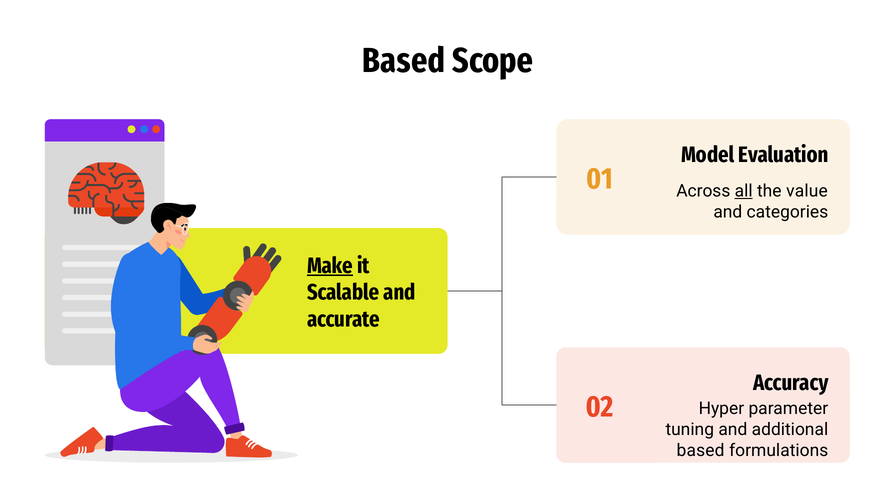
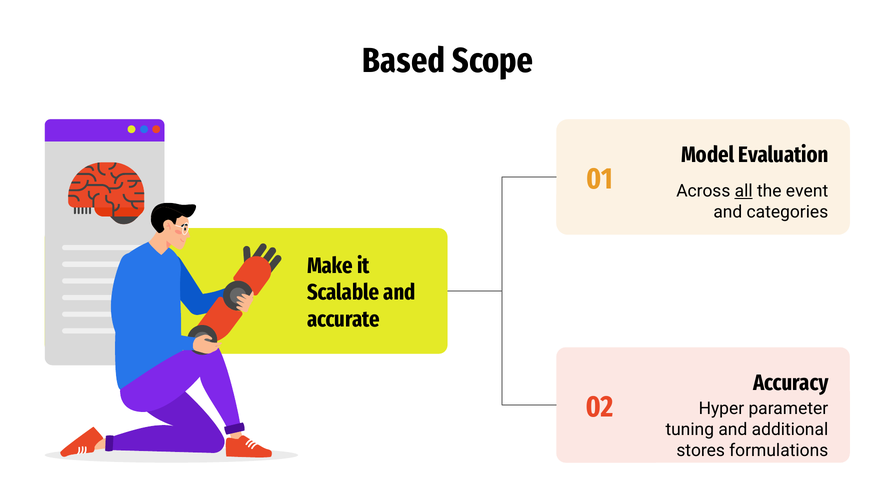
value: value -> event
Make underline: present -> none
based at (701, 451): based -> stores
